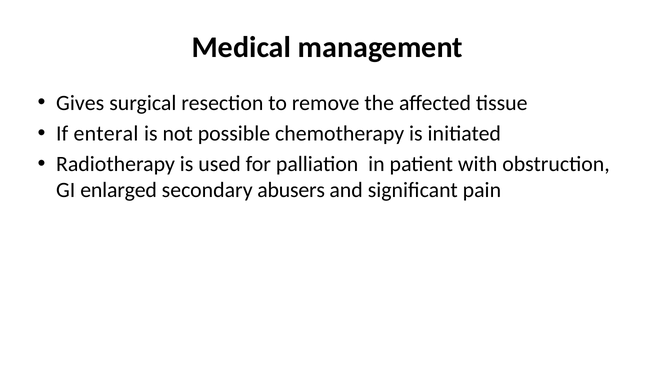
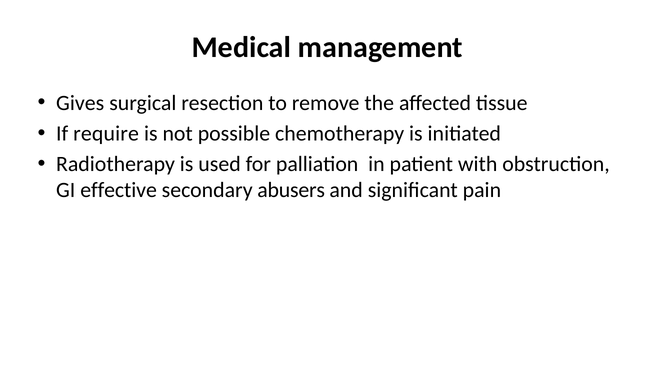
enteral: enteral -> require
enlarged: enlarged -> effective
